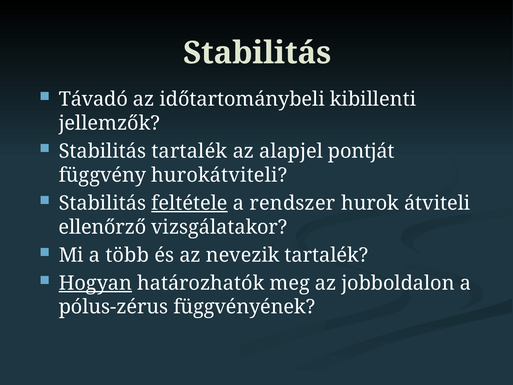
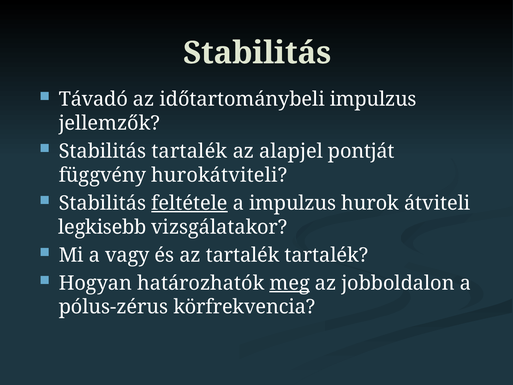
időtartománybeli kibillenti: kibillenti -> impulzus
a rendszer: rendszer -> impulzus
ellenőrző: ellenőrző -> legkisebb
több: több -> vagy
az nevezik: nevezik -> tartalék
Hogyan underline: present -> none
meg underline: none -> present
függvényének: függvényének -> körfrekvencia
